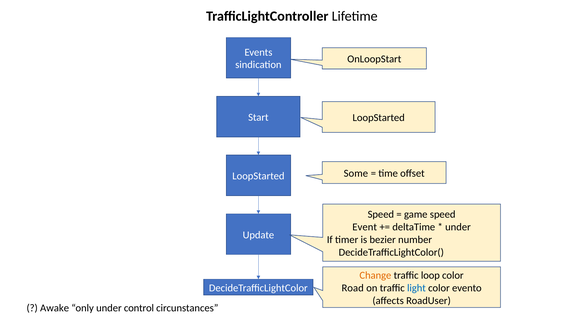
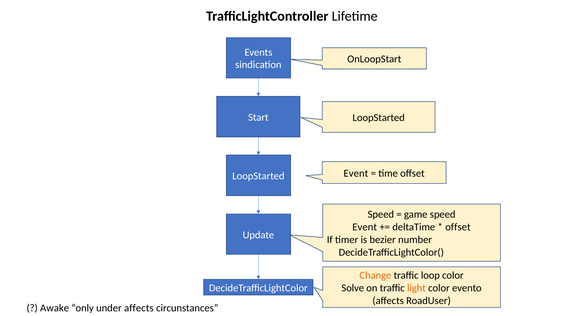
Some at (356, 173): Some -> Event
under at (458, 227): under -> offset
Road: Road -> Solve
light colour: blue -> orange
under control: control -> affects
